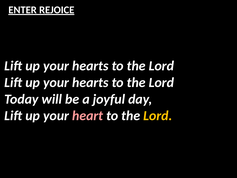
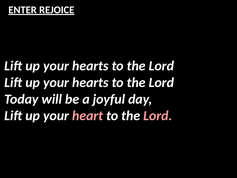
Lord at (158, 116) colour: yellow -> pink
